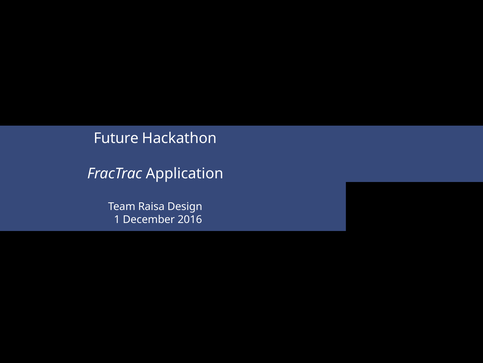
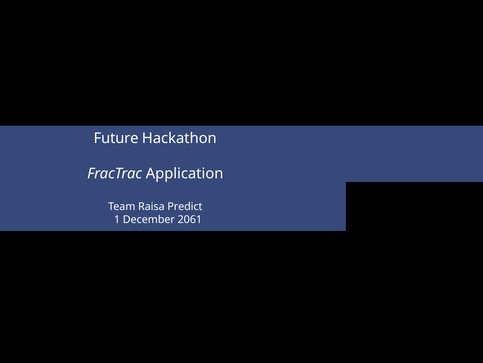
Design: Design -> Predict
2016: 2016 -> 2061
